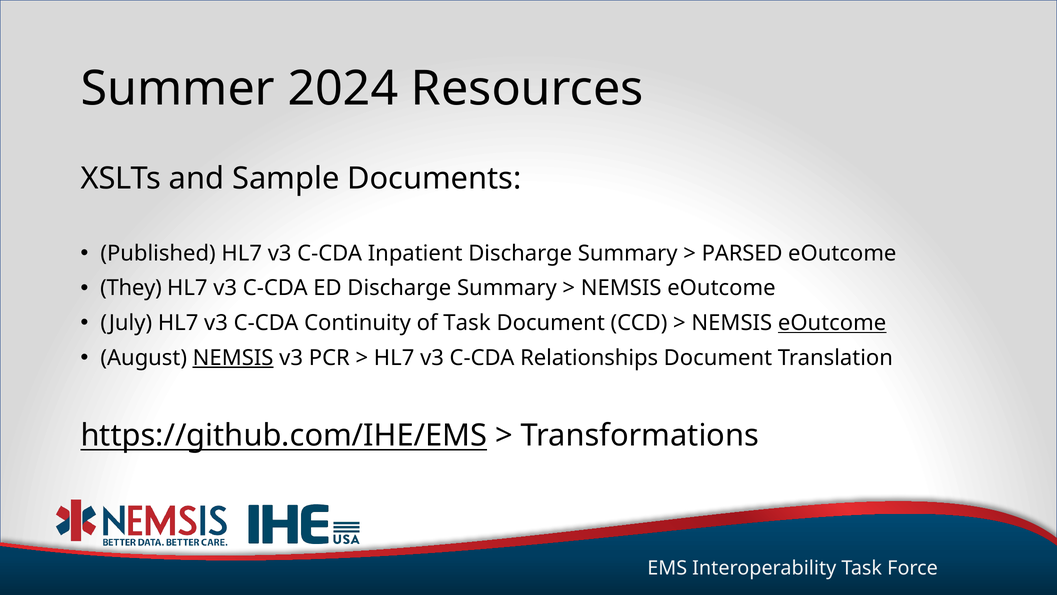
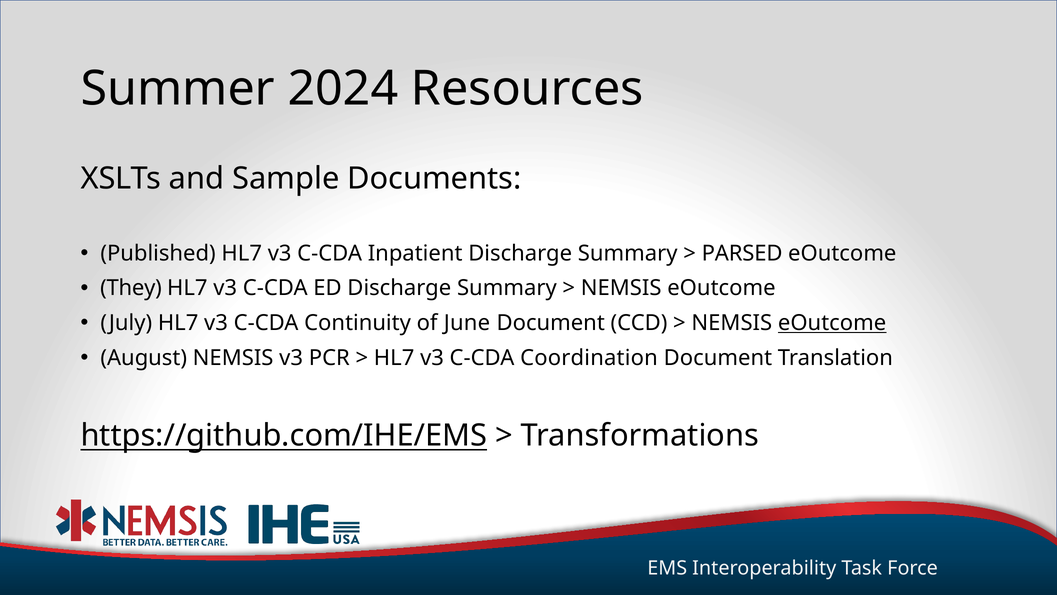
of Task: Task -> June
NEMSIS at (233, 358) underline: present -> none
Relationships: Relationships -> Coordination
